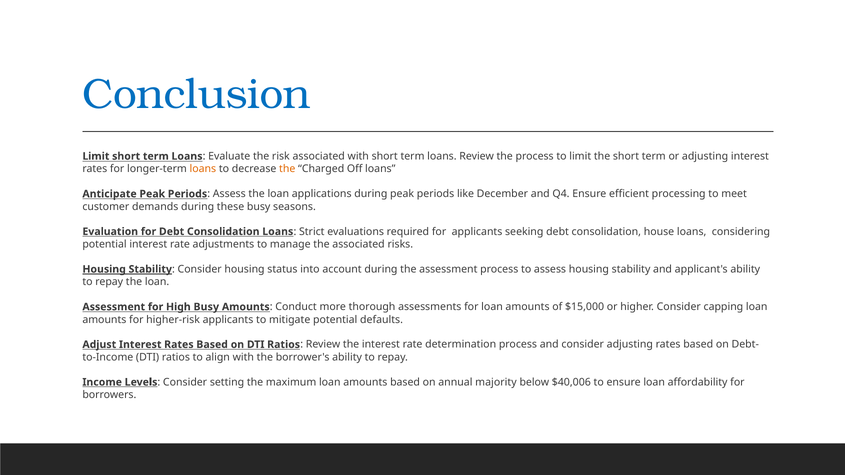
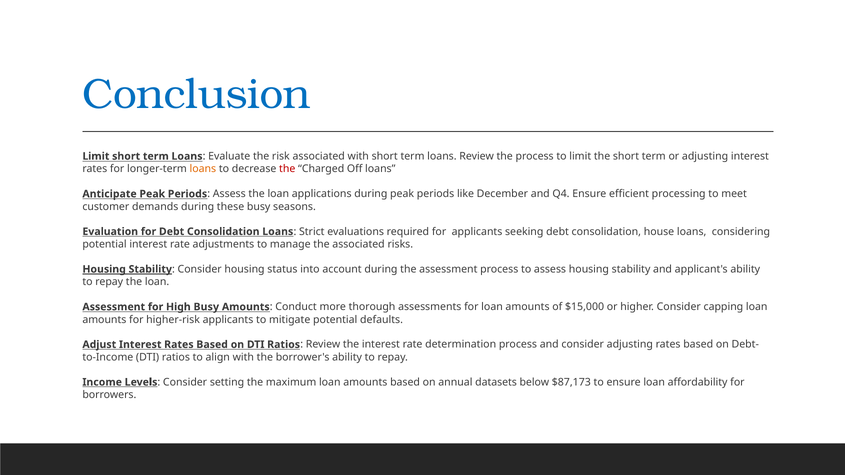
the at (287, 169) colour: orange -> red
majority: majority -> datasets
$40,006: $40,006 -> $87,173
